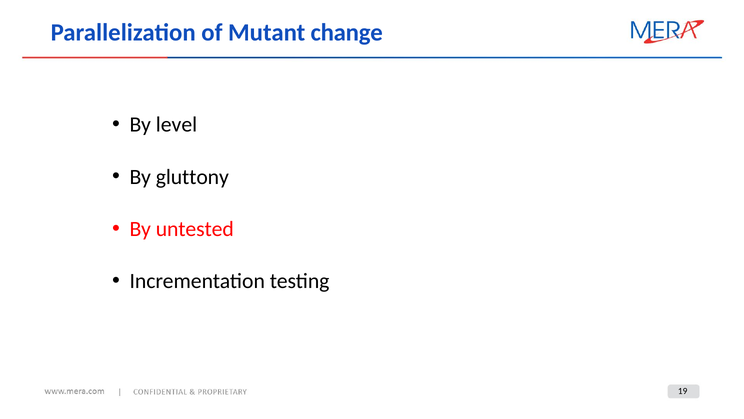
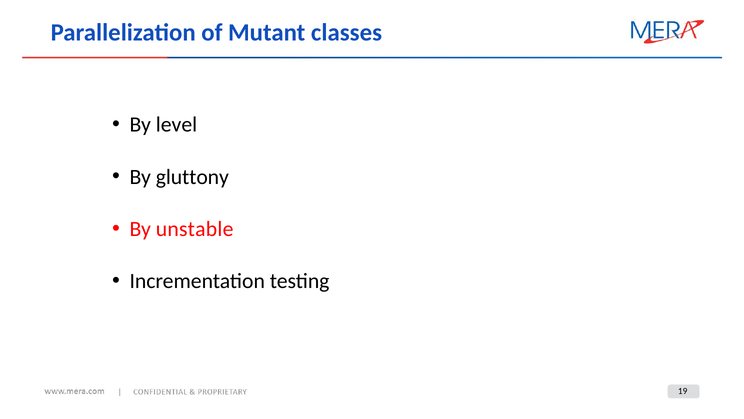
change: change -> classes
untested: untested -> unstable
